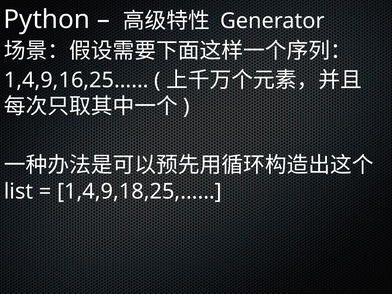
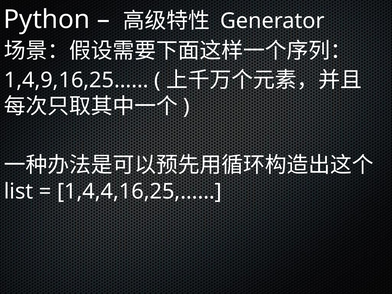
1,4,9,18,25,……: 1,4,9,18,25,…… -> 1,4,4,16,25,……
